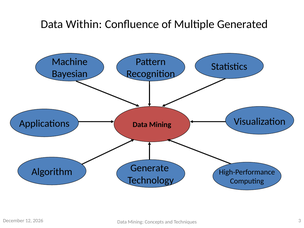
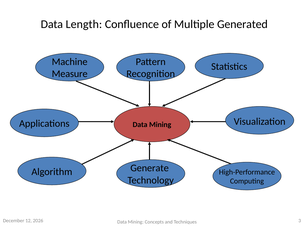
Within: Within -> Length
Bayesian: Bayesian -> Measure
